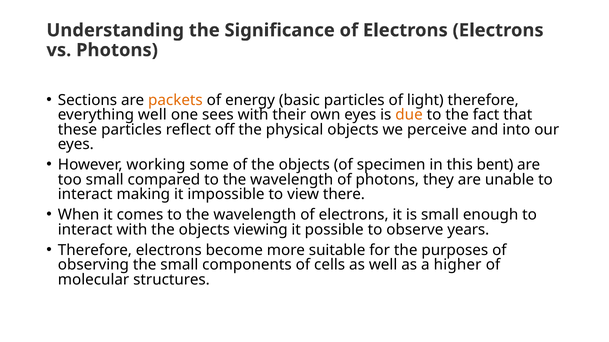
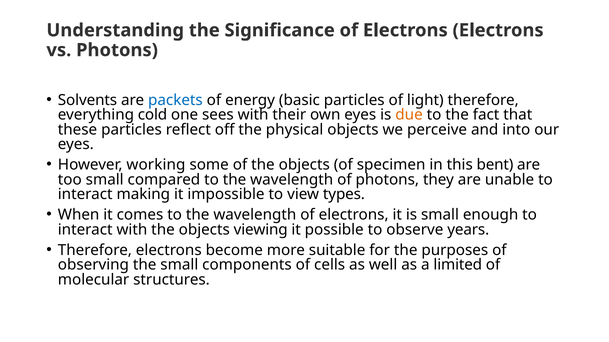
Sections: Sections -> Solvents
packets colour: orange -> blue
everything well: well -> cold
there: there -> types
higher: higher -> limited
